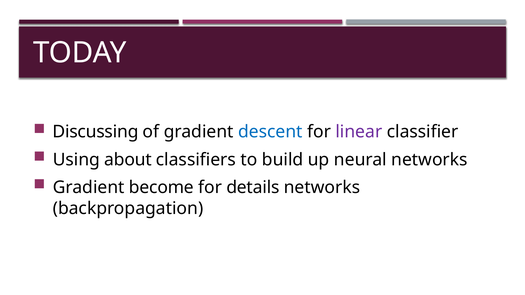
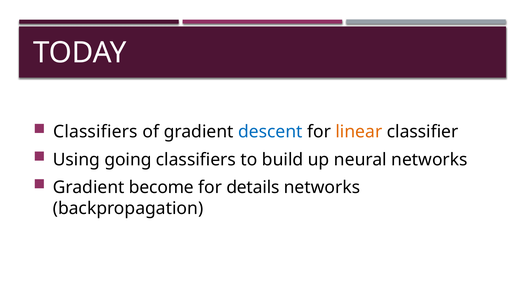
Discussing at (96, 132): Discussing -> Classifiers
linear colour: purple -> orange
about: about -> going
